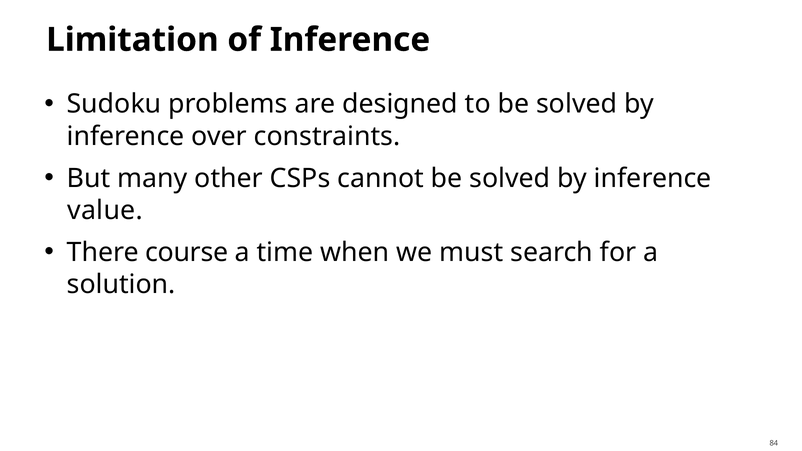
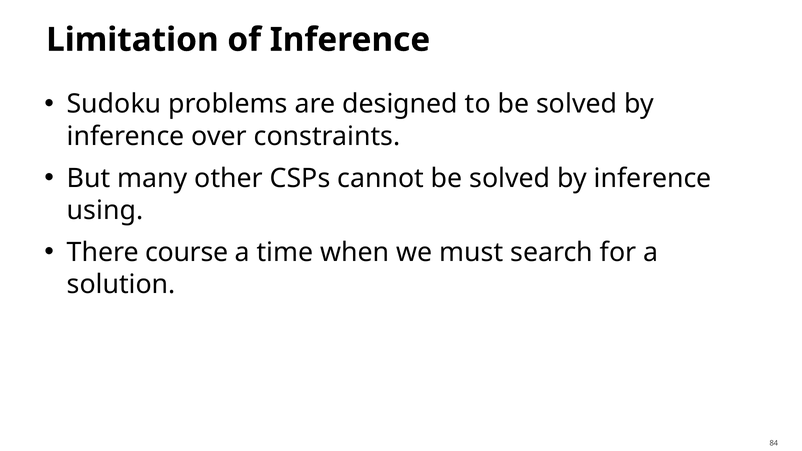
value: value -> using
